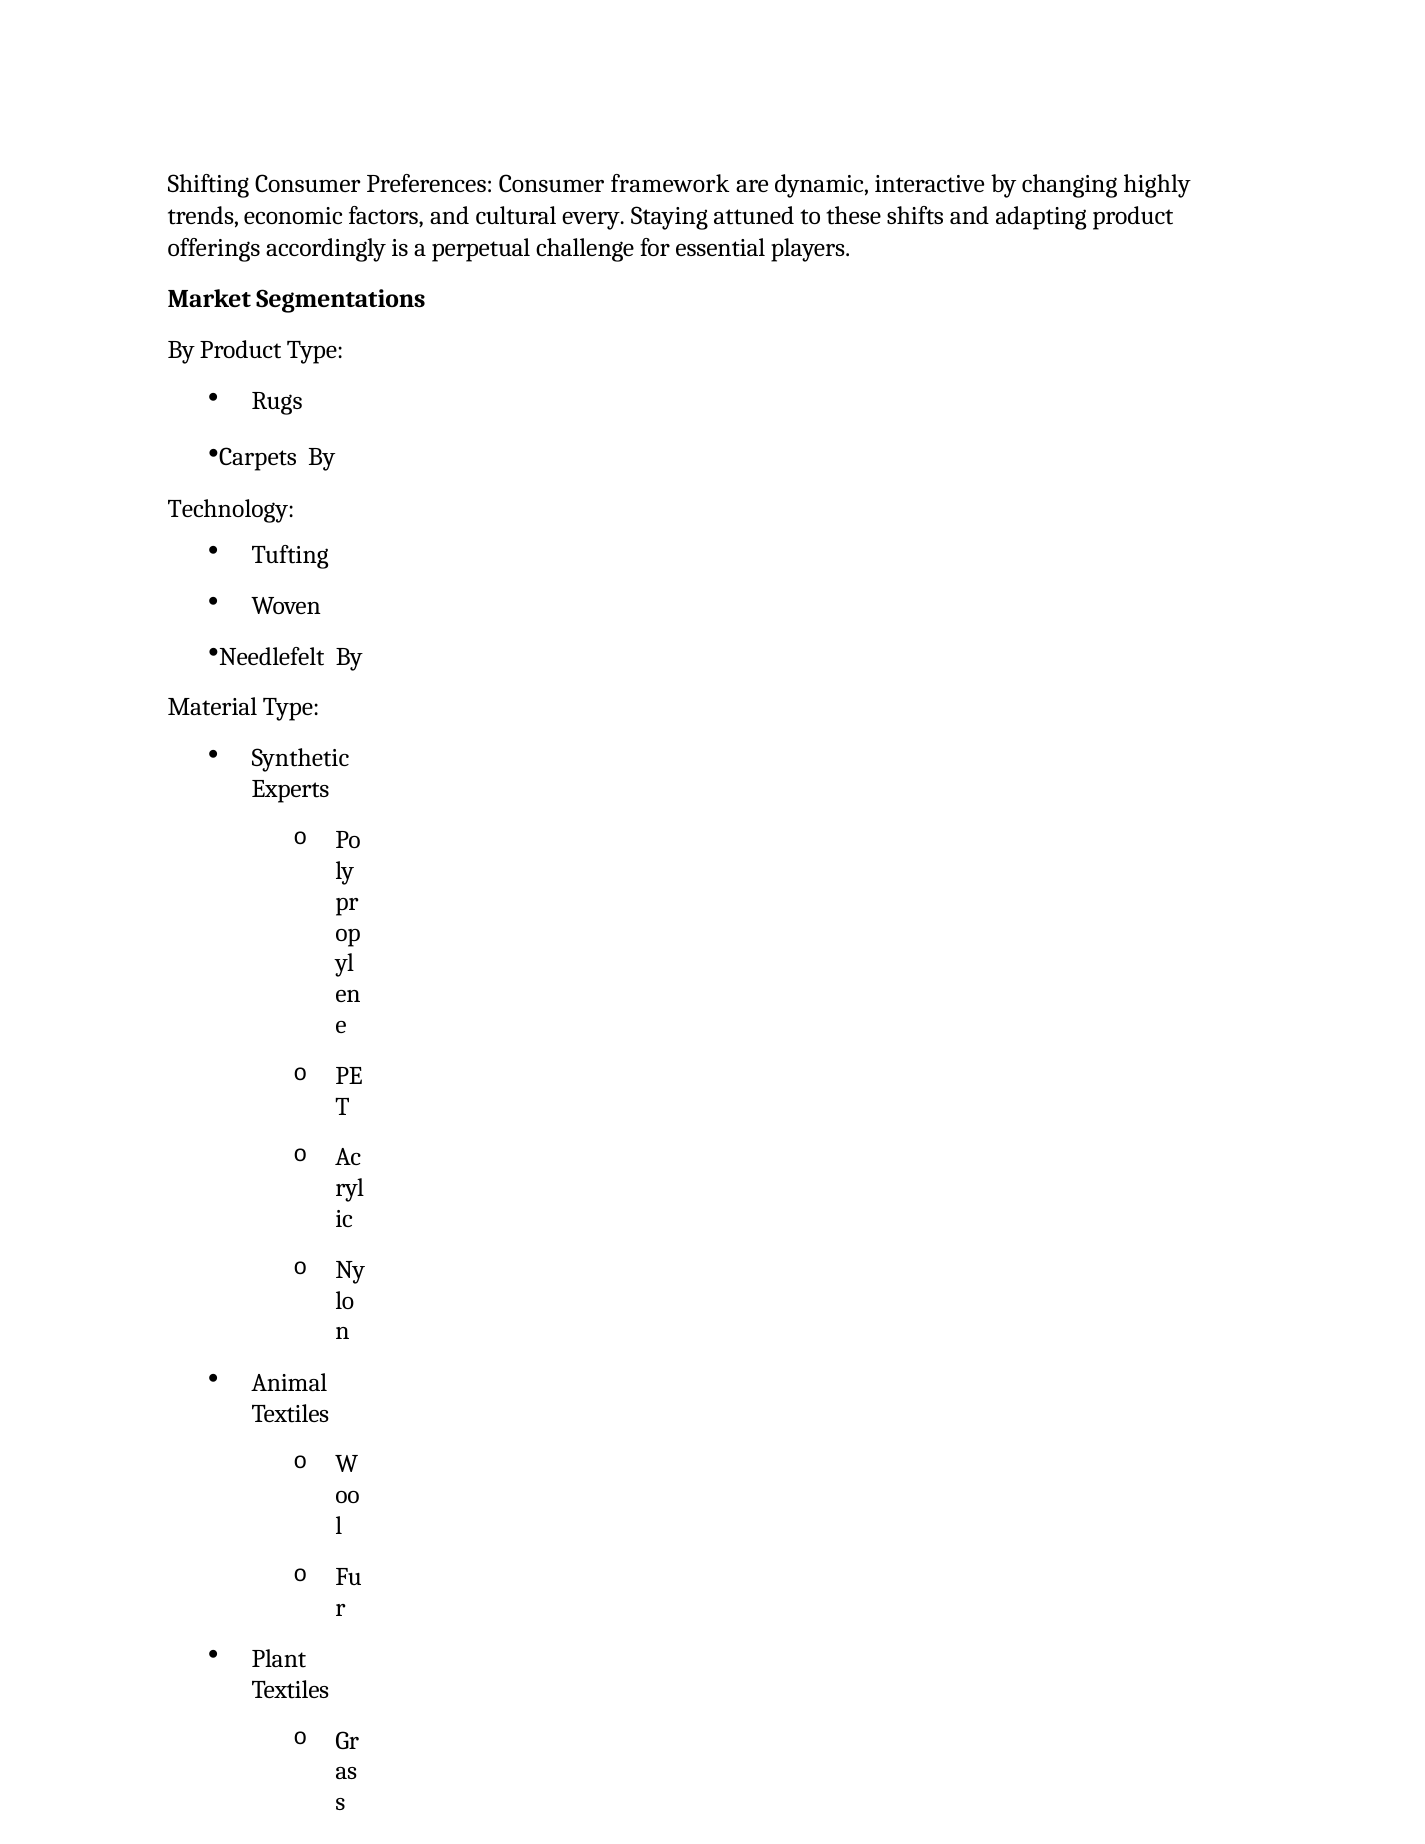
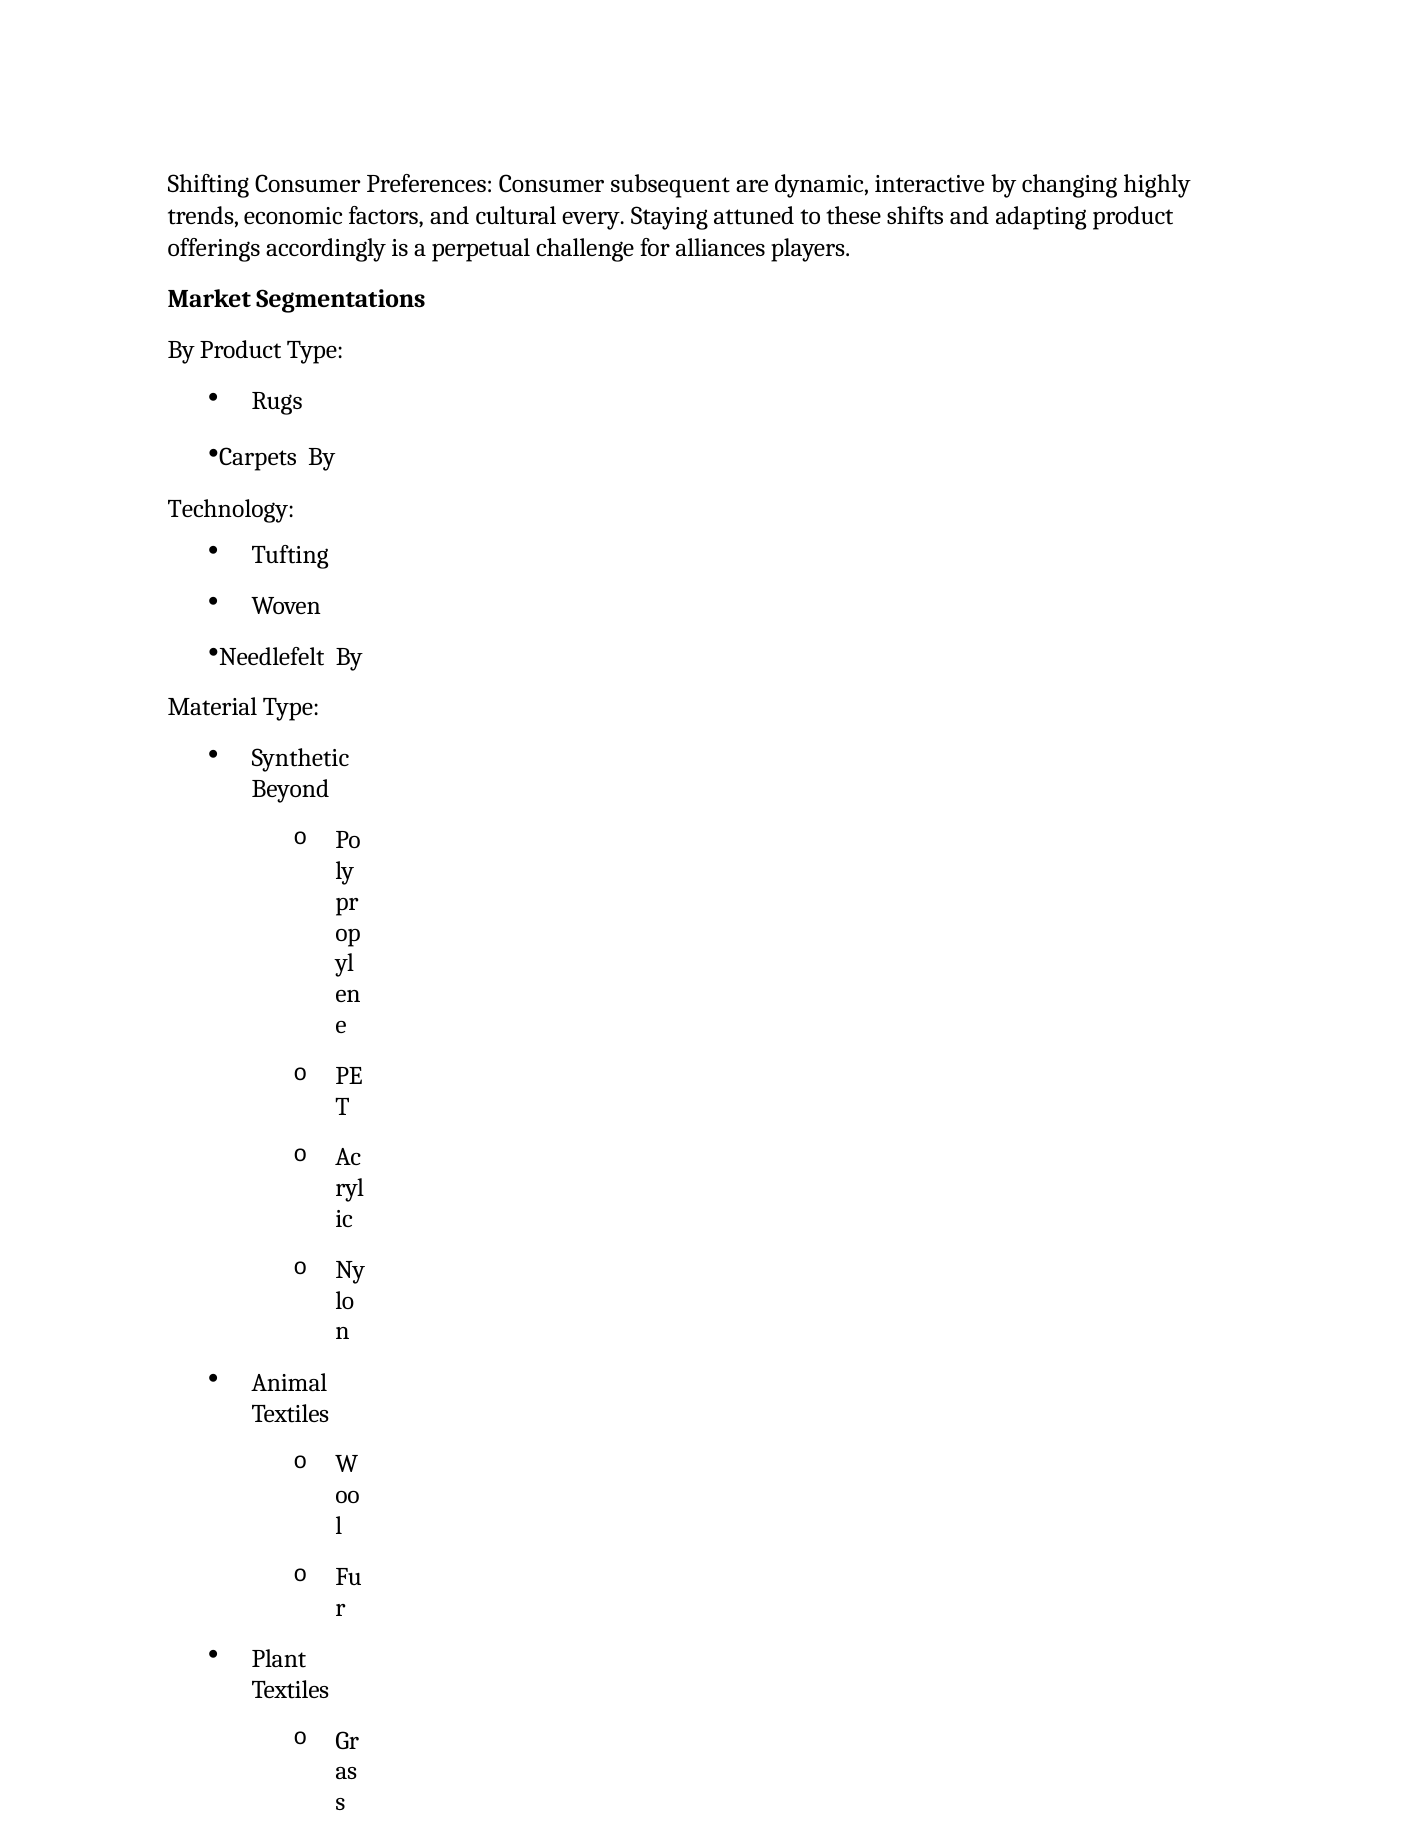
framework: framework -> subsequent
essential: essential -> alliances
Experts: Experts -> Beyond
